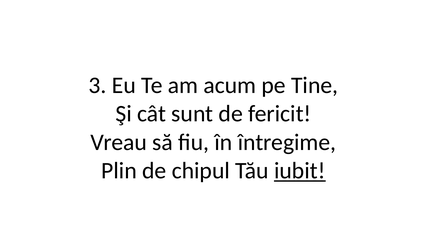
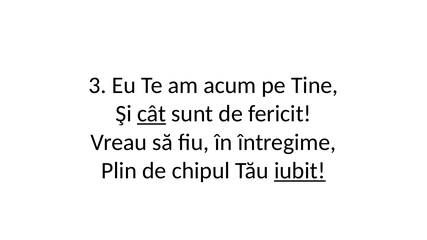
cât underline: none -> present
